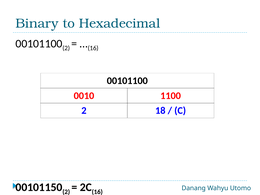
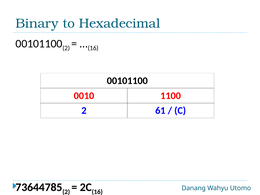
18: 18 -> 61
00101150: 00101150 -> 73644785
